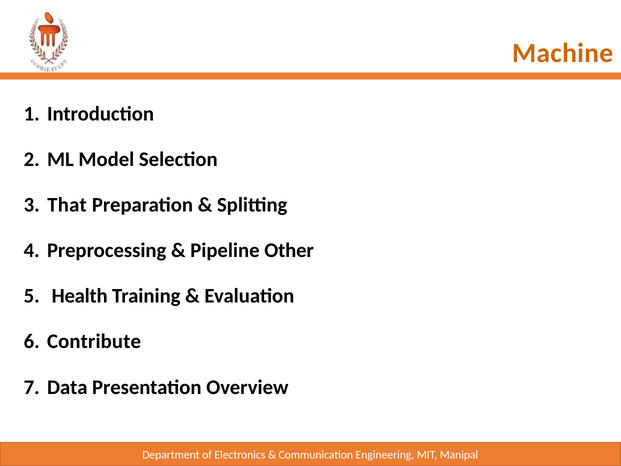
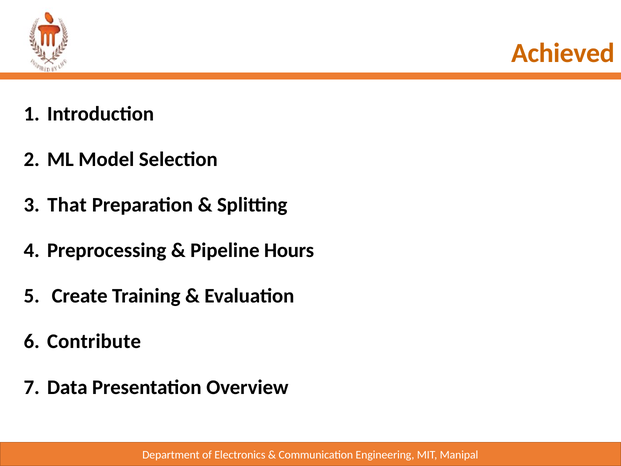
Machine: Machine -> Achieved
Other: Other -> Hours
Health: Health -> Create
